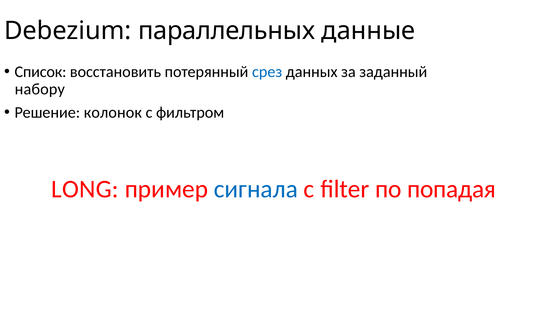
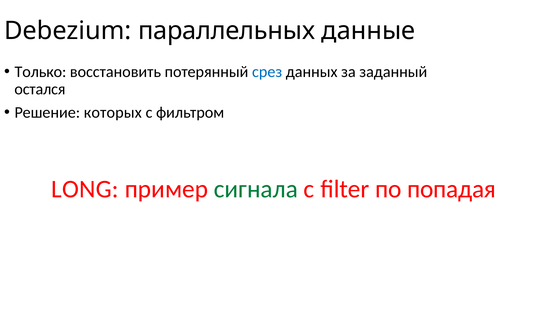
Список: Список -> Только
набору: набору -> остался
колонок: колонок -> которых
сигнала colour: blue -> green
